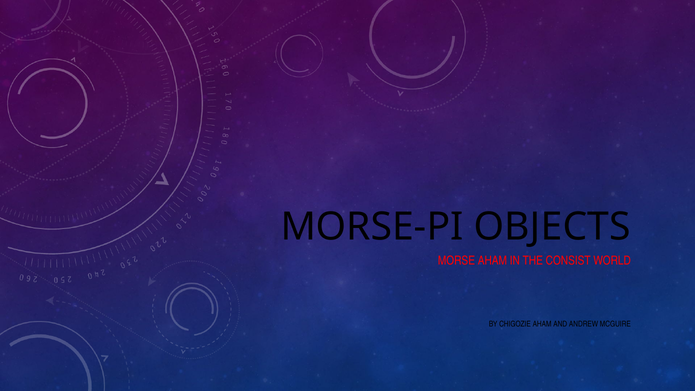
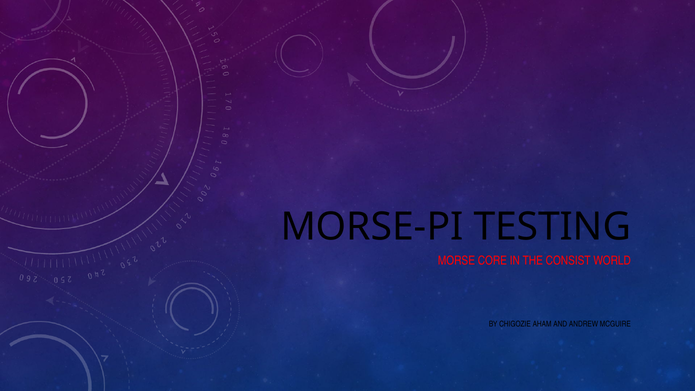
OBJECTS: OBJECTS -> TESTING
MORSE AHAM: AHAM -> CORE
